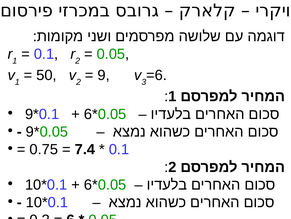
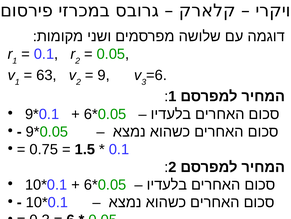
50: 50 -> 63
7.4: 7.4 -> 1.5
